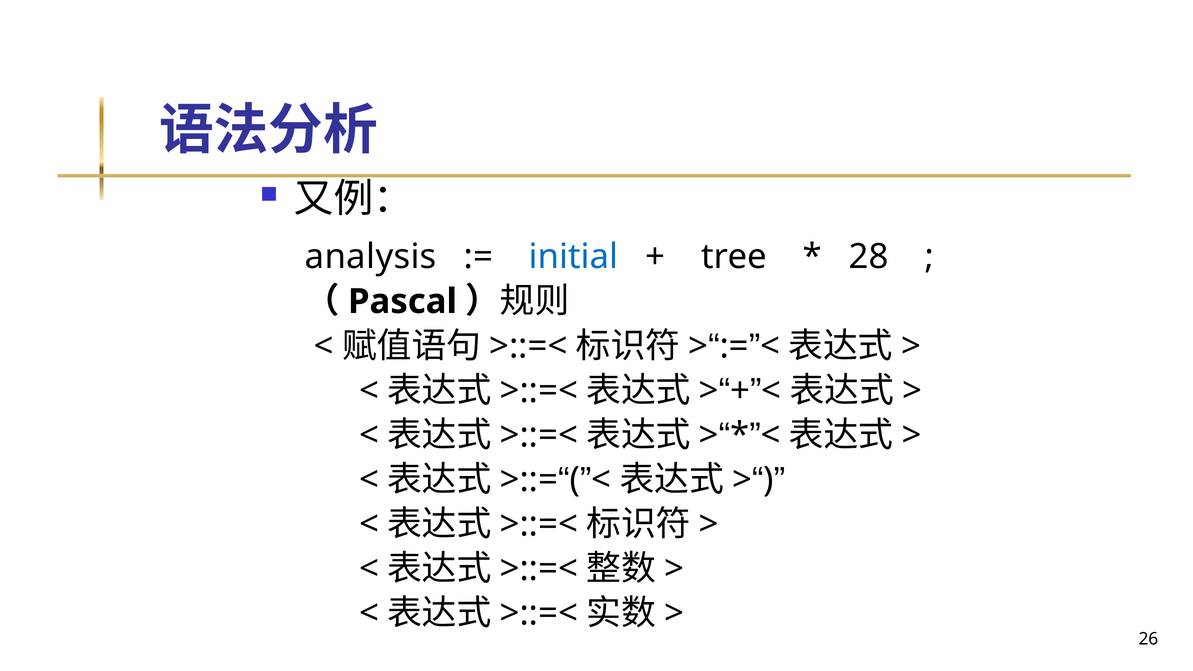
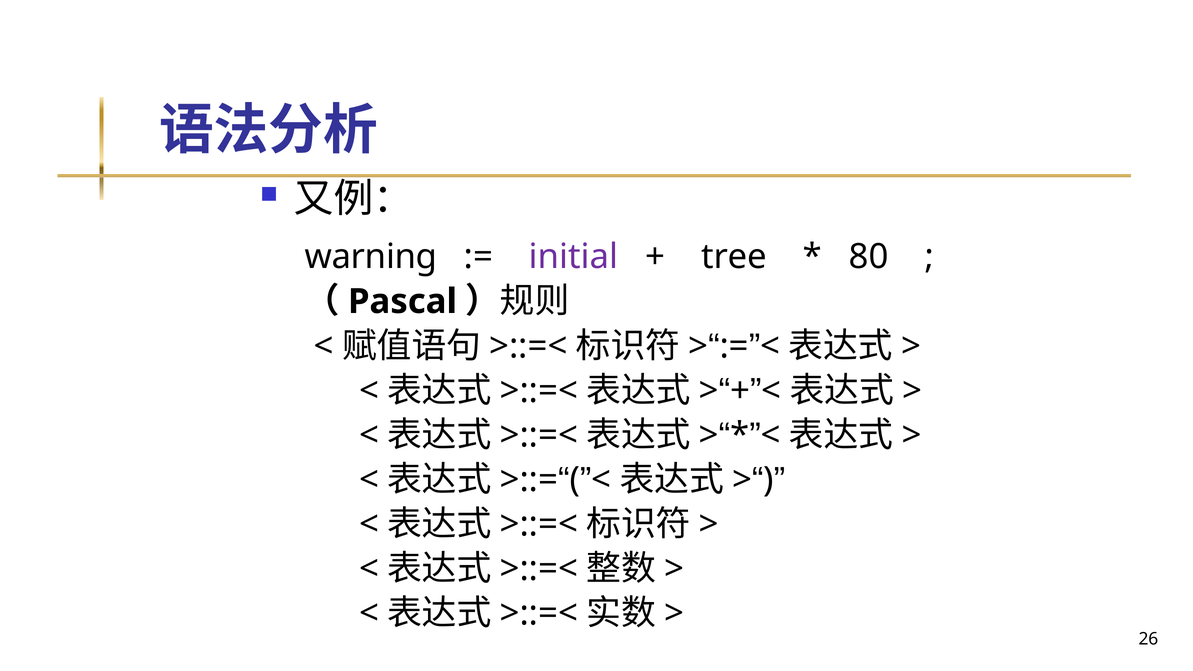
analysis: analysis -> warning
initial colour: blue -> purple
28: 28 -> 80
